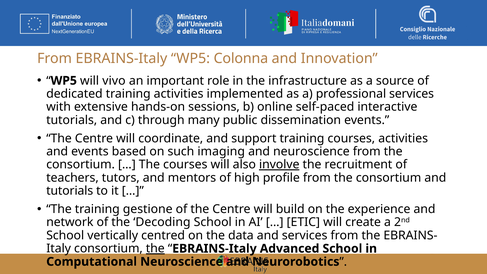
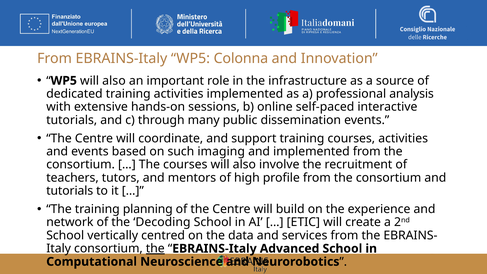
WP5 will vivo: vivo -> also
professional services: services -> analysis
and neuroscience: neuroscience -> implemented
involve underline: present -> none
gestione: gestione -> planning
